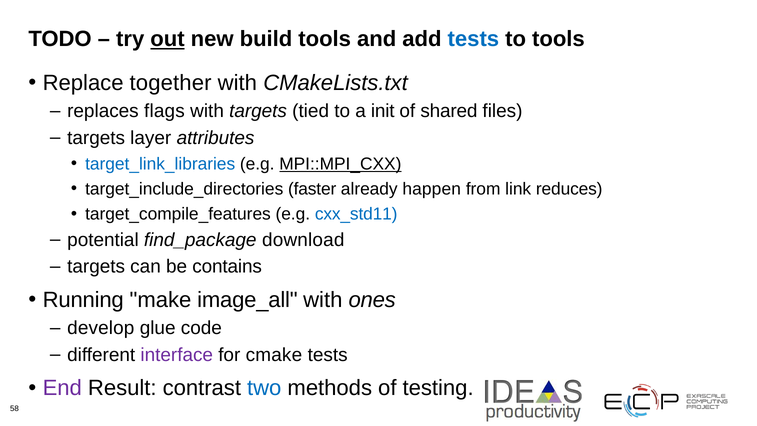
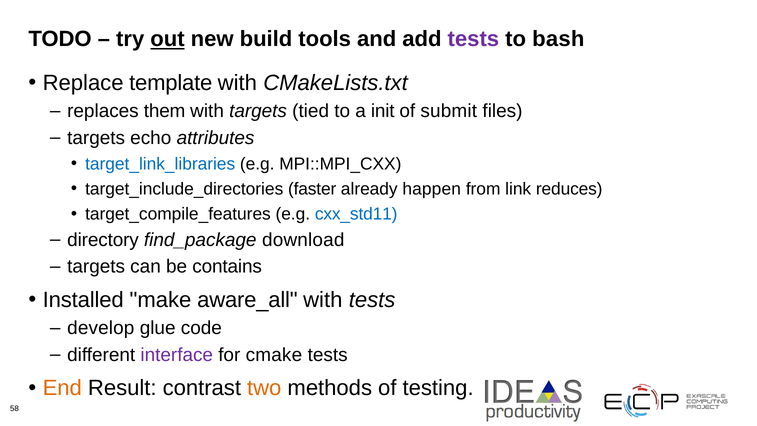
tests at (473, 39) colour: blue -> purple
to tools: tools -> bash
together: together -> template
flags: flags -> them
shared: shared -> submit
layer: layer -> echo
MPI::MPI_CXX underline: present -> none
potential: potential -> directory
Running: Running -> Installed
image_all: image_all -> aware_all
with ones: ones -> tests
End colour: purple -> orange
two colour: blue -> orange
